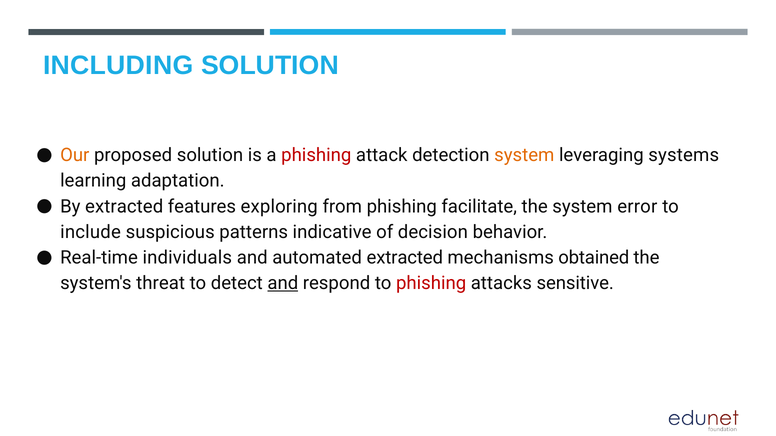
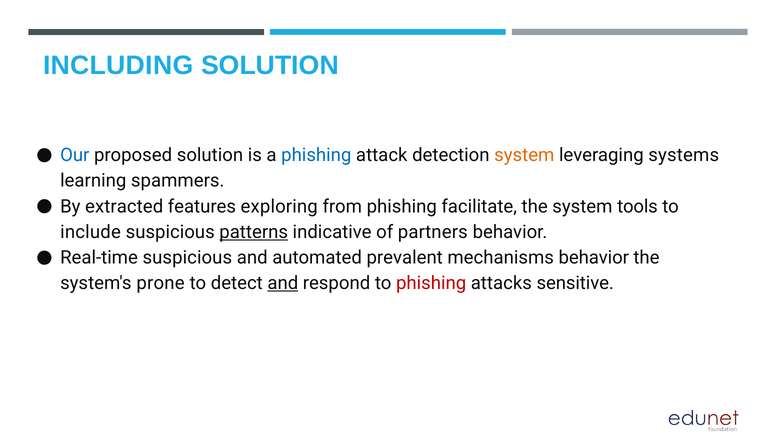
Our colour: orange -> blue
phishing at (316, 155) colour: red -> blue
adaptation: adaptation -> spammers
error: error -> tools
patterns underline: none -> present
decision: decision -> partners
Real-time individuals: individuals -> suspicious
automated extracted: extracted -> prevalent
mechanisms obtained: obtained -> behavior
threat: threat -> prone
